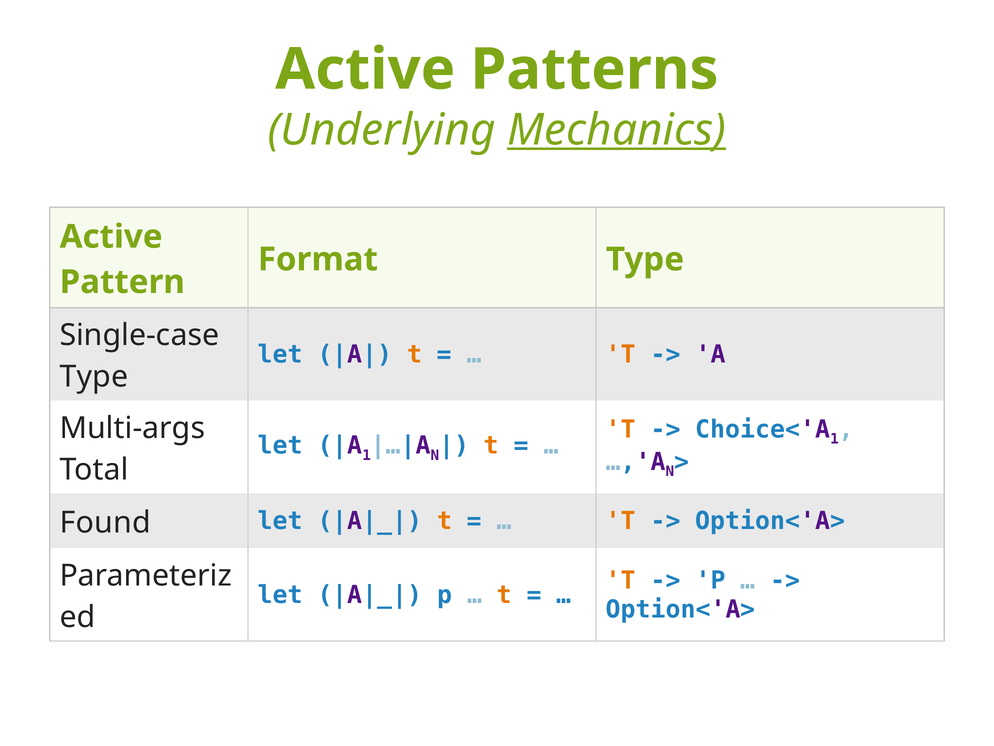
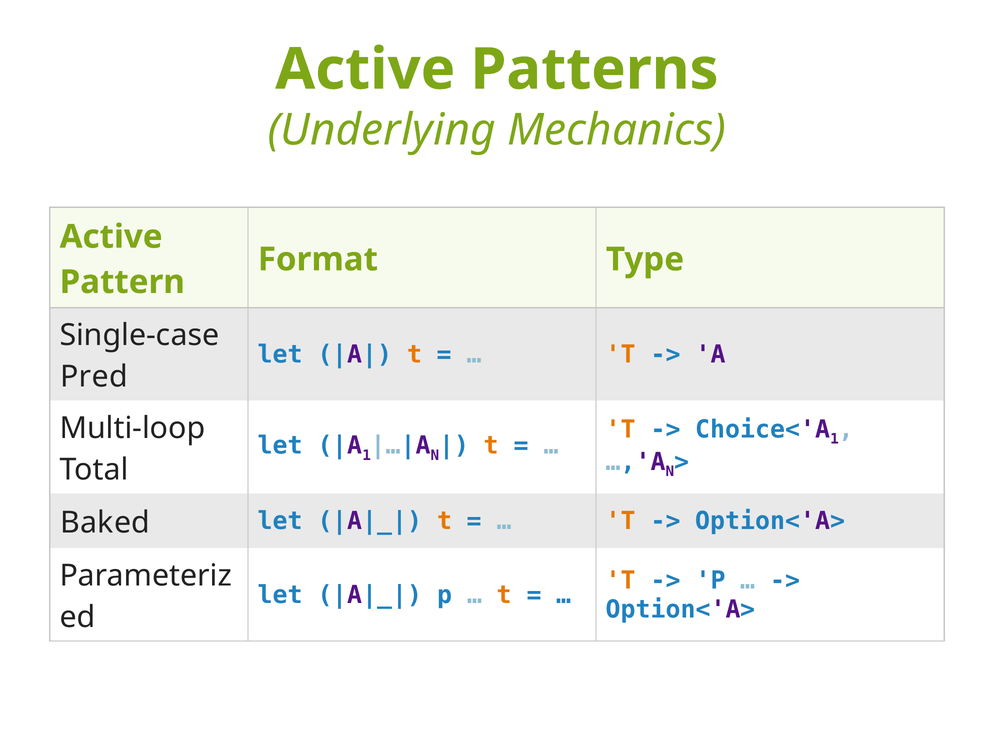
Mechanics underline: present -> none
Type at (94, 376): Type -> Pred
Multi-args: Multi-args -> Multi-loop
Found: Found -> Baked
